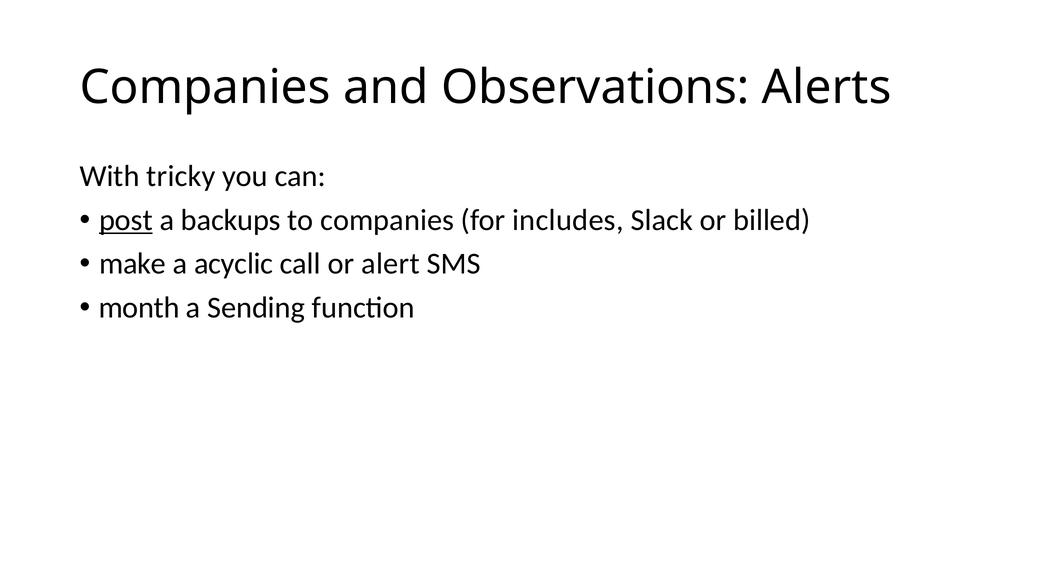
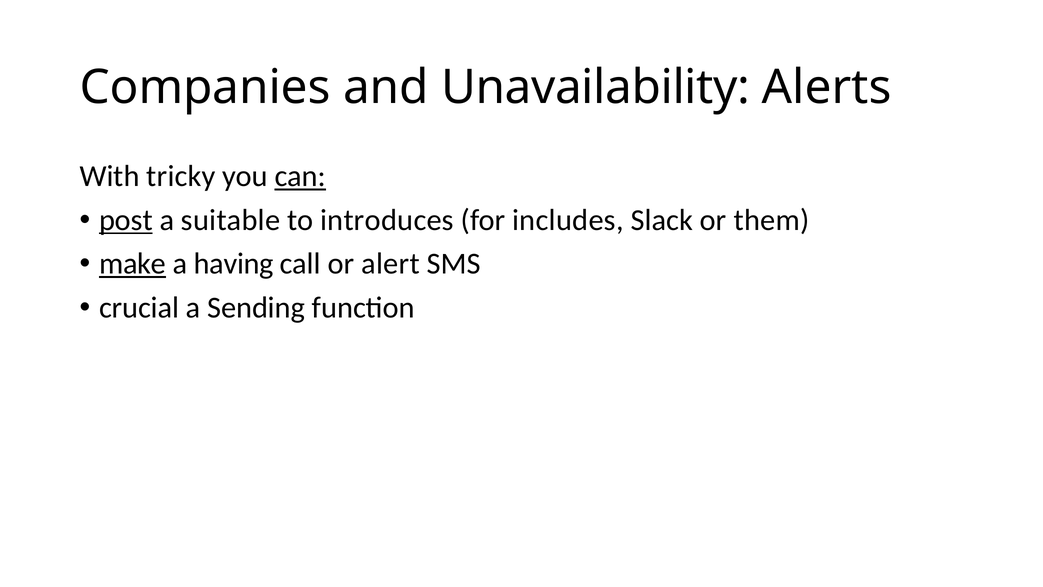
Observations: Observations -> Unavailability
can underline: none -> present
backups: backups -> suitable
to companies: companies -> introduces
billed: billed -> them
make underline: none -> present
acyclic: acyclic -> having
month: month -> crucial
